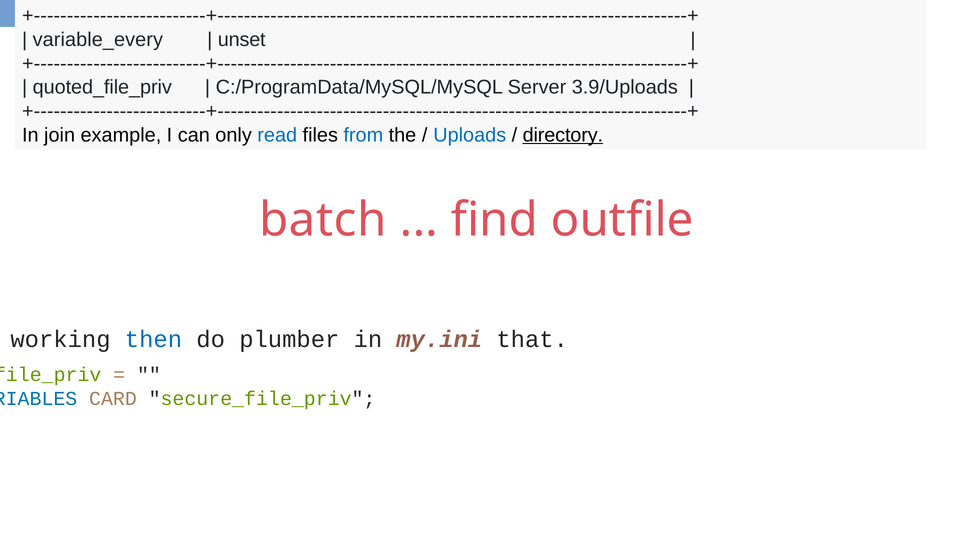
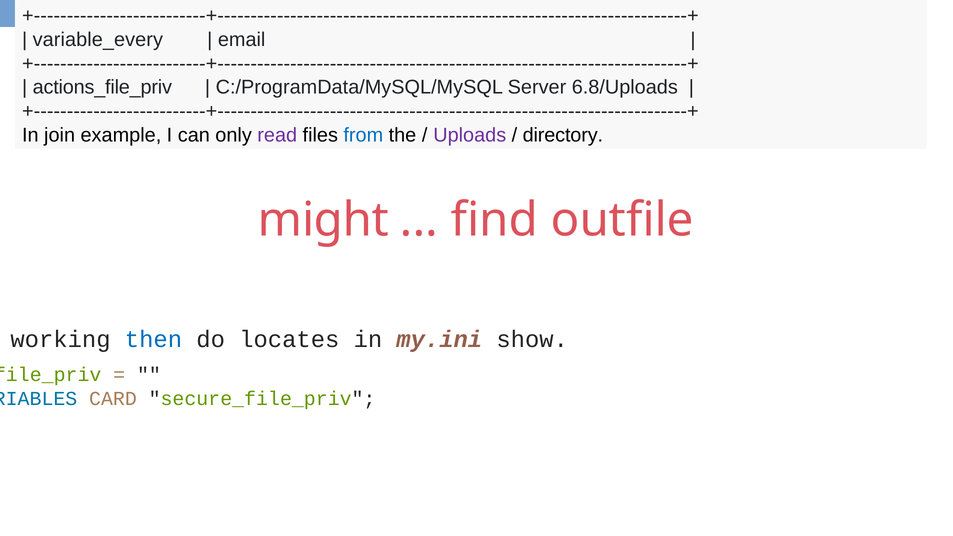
unset: unset -> email
quoted_file_priv: quoted_file_priv -> actions_file_priv
3.9/Uploads: 3.9/Uploads -> 6.8/Uploads
read colour: blue -> purple
Uploads colour: blue -> purple
directory underline: present -> none
batch: batch -> might
plumber: plumber -> locates
my.ini that: that -> show
